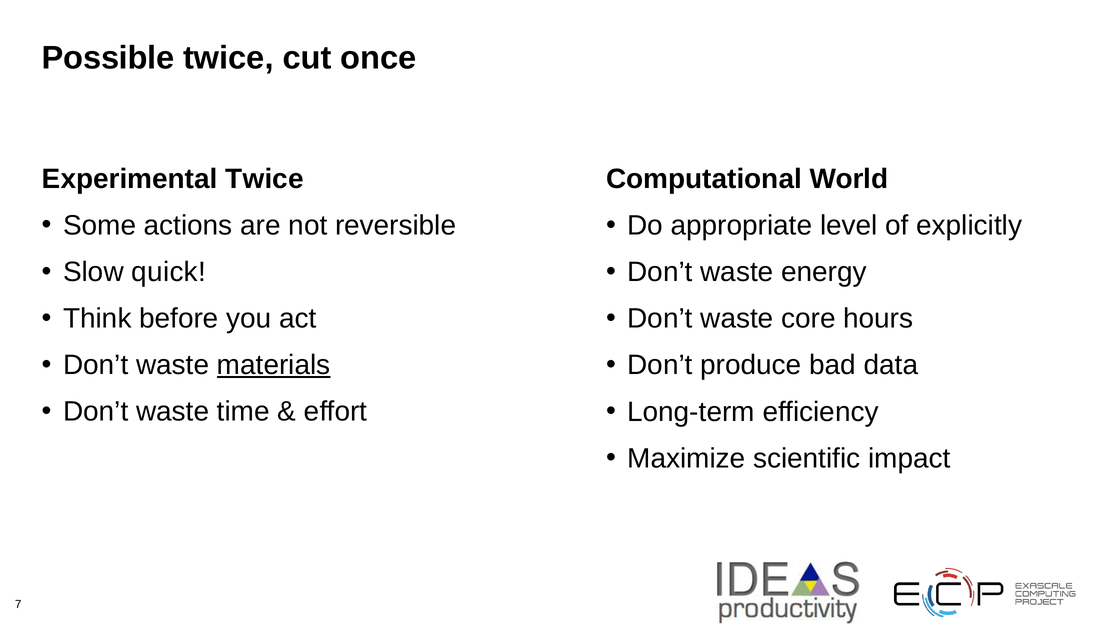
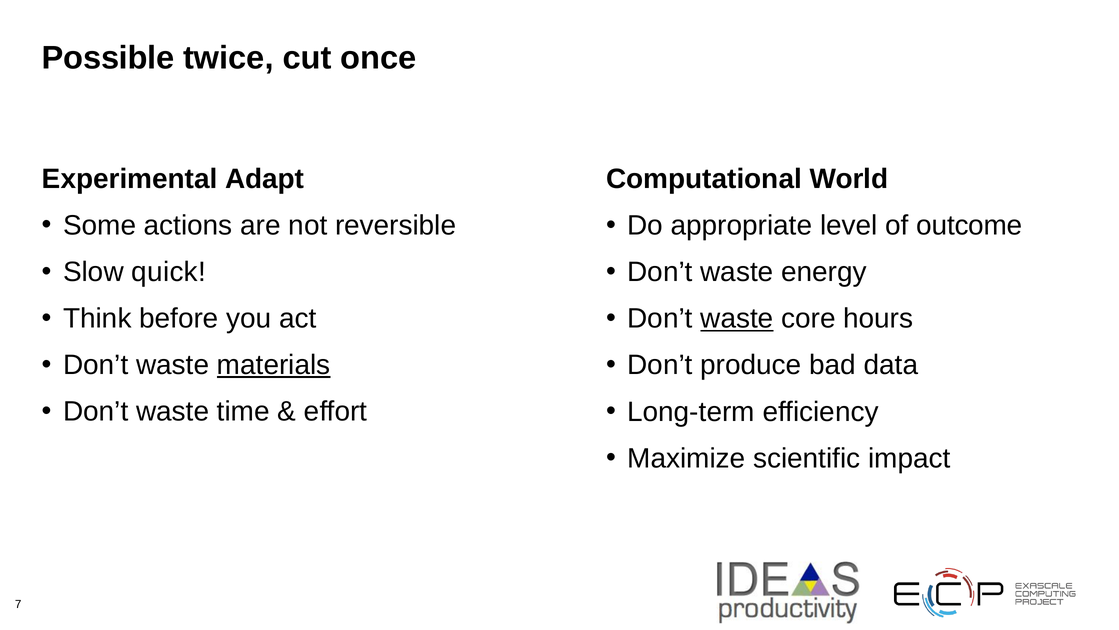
Experimental Twice: Twice -> Adapt
explicitly: explicitly -> outcome
waste at (737, 318) underline: none -> present
